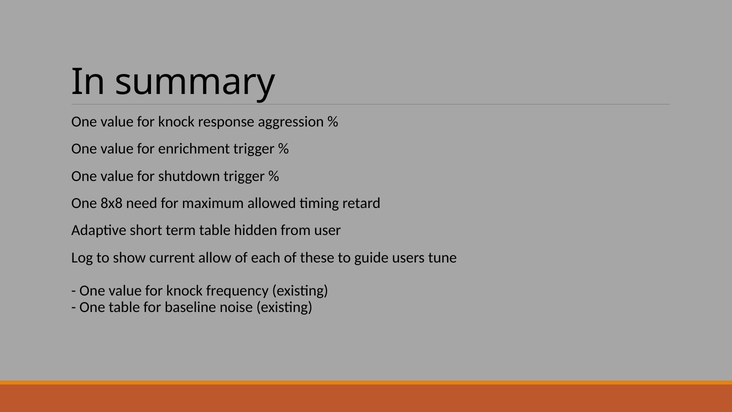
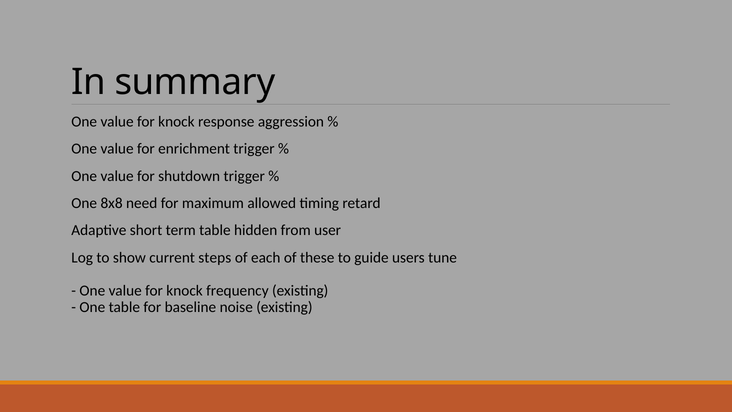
allow: allow -> steps
